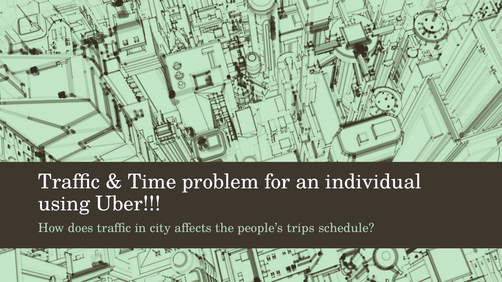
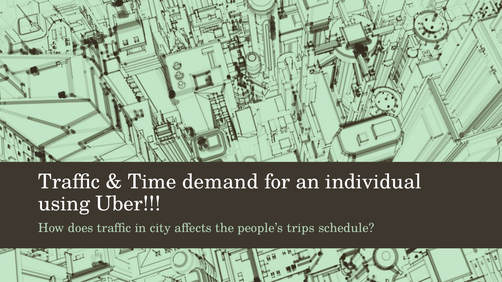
problem: problem -> demand
